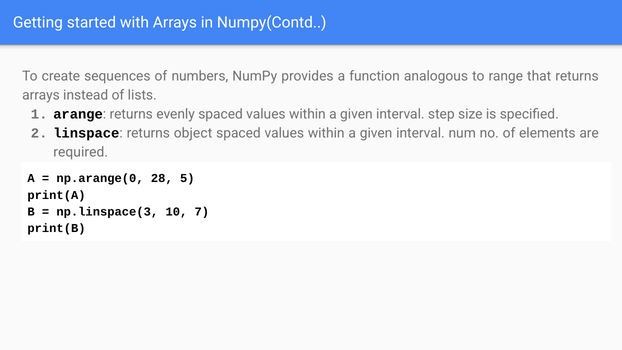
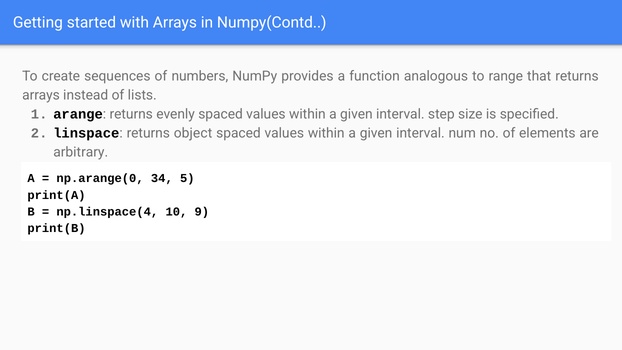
required: required -> arbitrary
28: 28 -> 34
np.linspace(3: np.linspace(3 -> np.linspace(4
7: 7 -> 9
